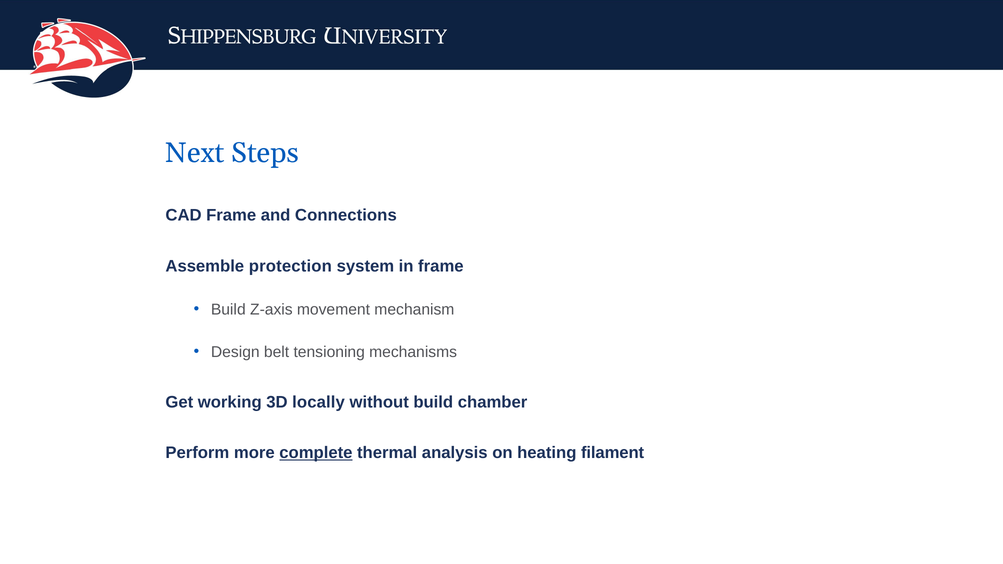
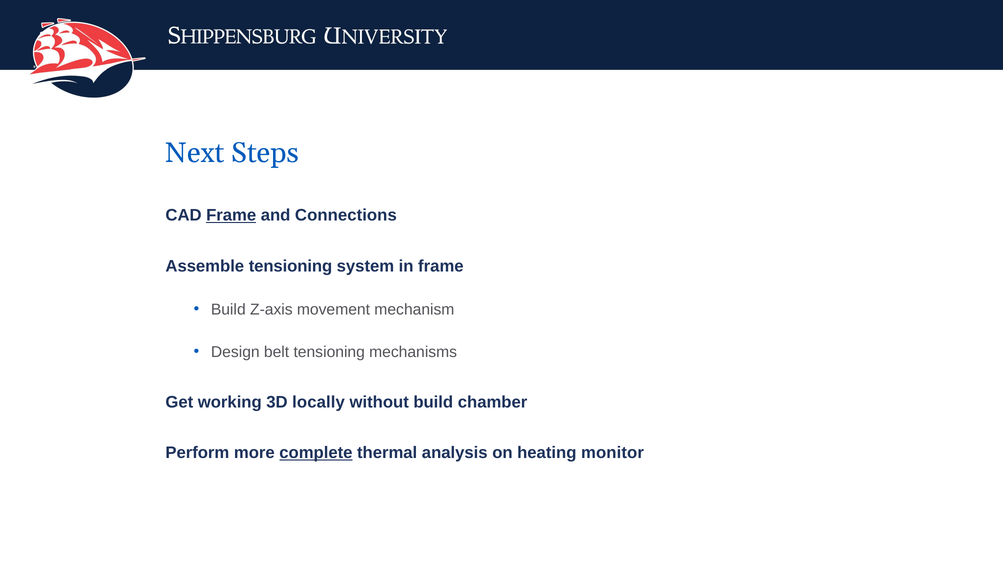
Frame at (231, 216) underline: none -> present
Assemble protection: protection -> tensioning
filament: filament -> monitor
